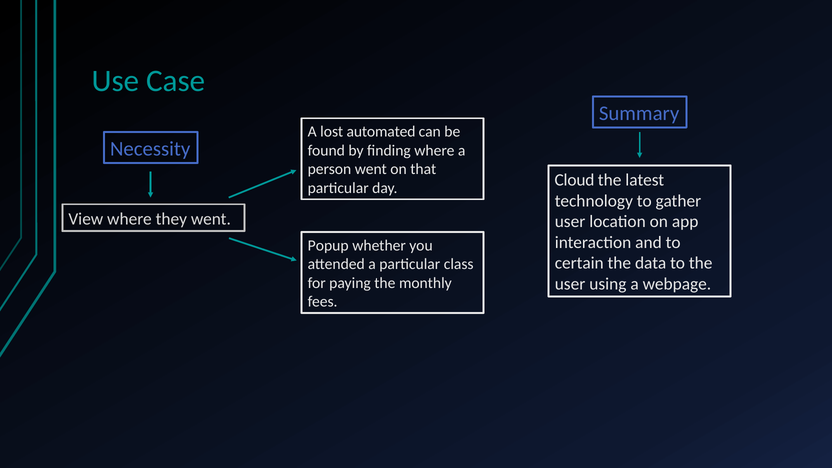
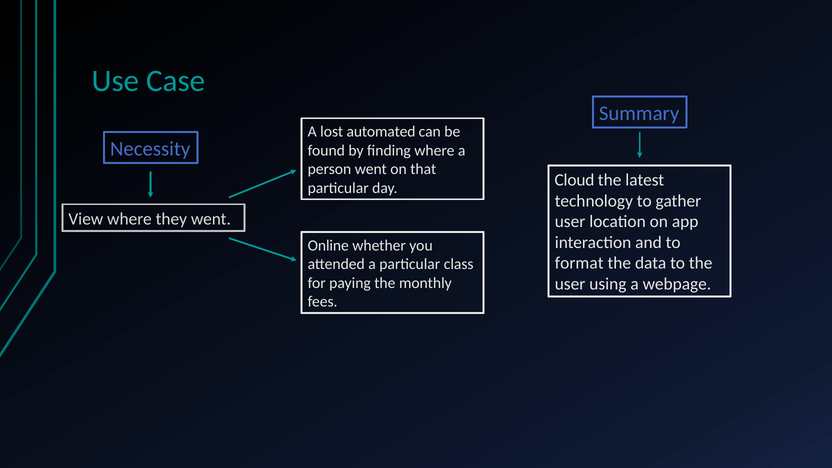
Popup: Popup -> Online
certain: certain -> format
